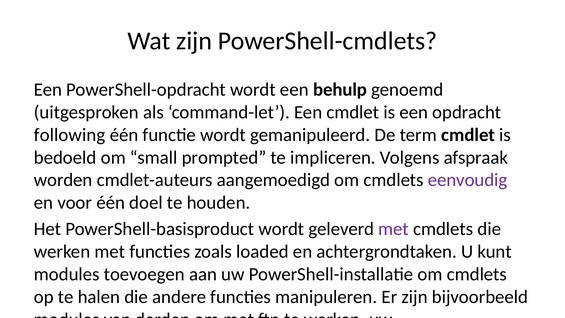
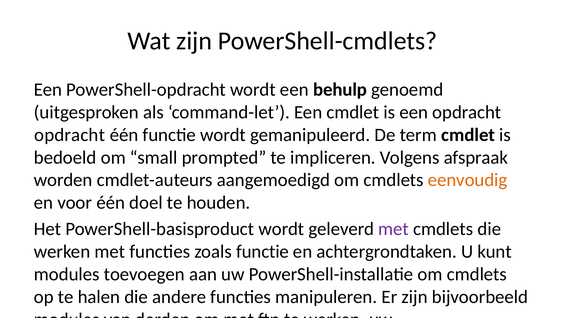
following at (70, 135): following -> opdracht
eenvoudig colour: purple -> orange
zoals loaded: loaded -> functie
